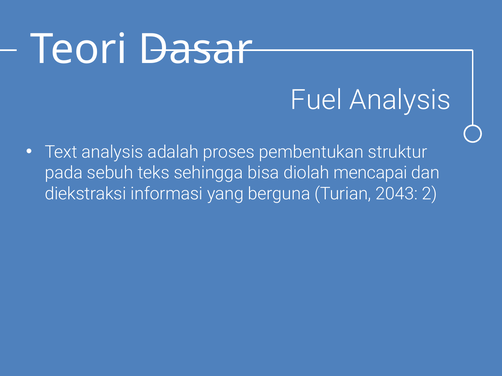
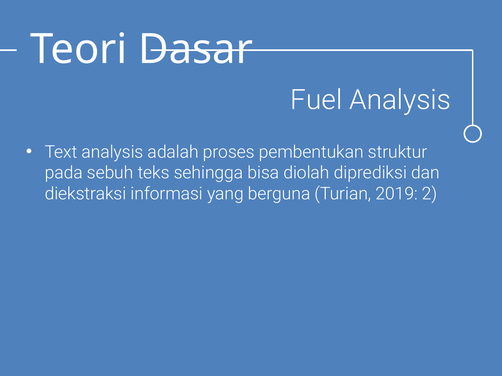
mencapai: mencapai -> diprediksi
2043: 2043 -> 2019
